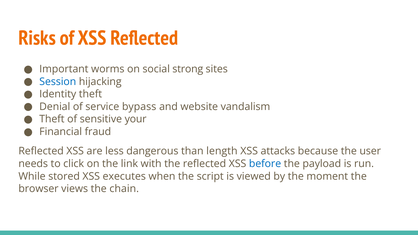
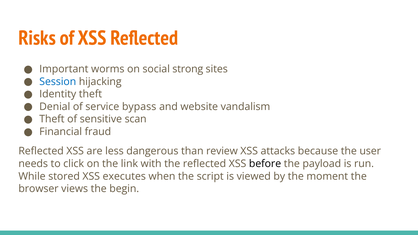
your: your -> scan
length: length -> review
before colour: blue -> black
chain: chain -> begin
